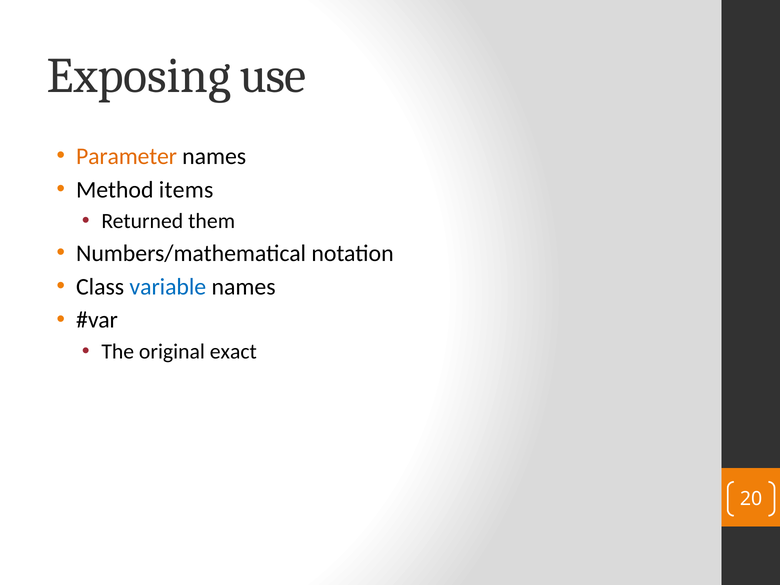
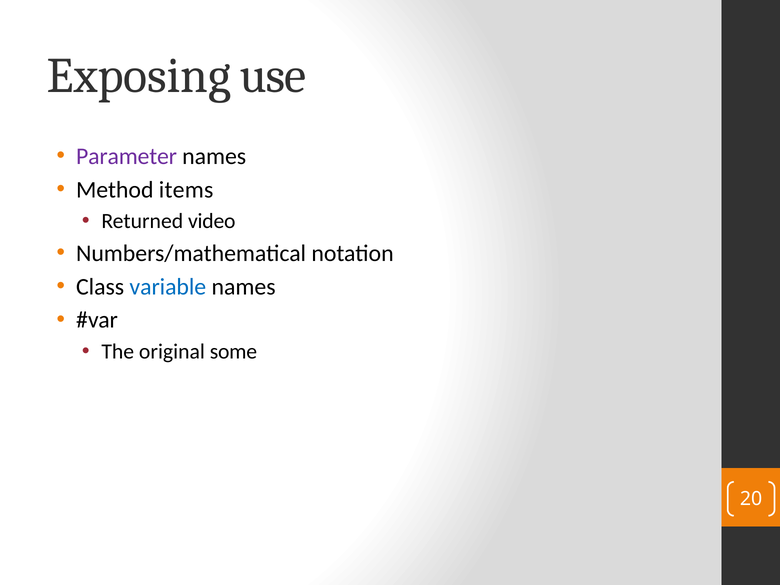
Parameter colour: orange -> purple
them: them -> video
exact: exact -> some
